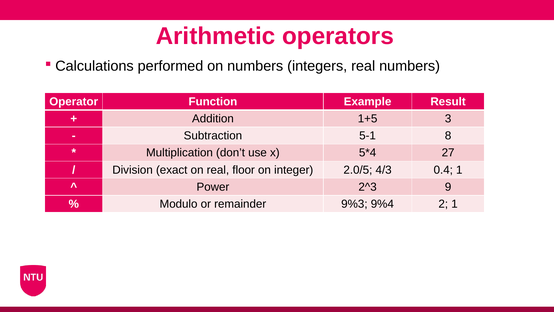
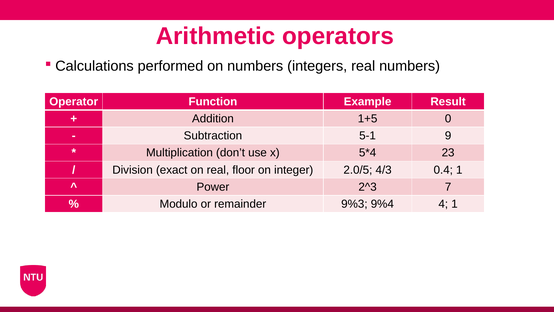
3: 3 -> 0
8: 8 -> 9
27: 27 -> 23
9: 9 -> 7
2: 2 -> 4
